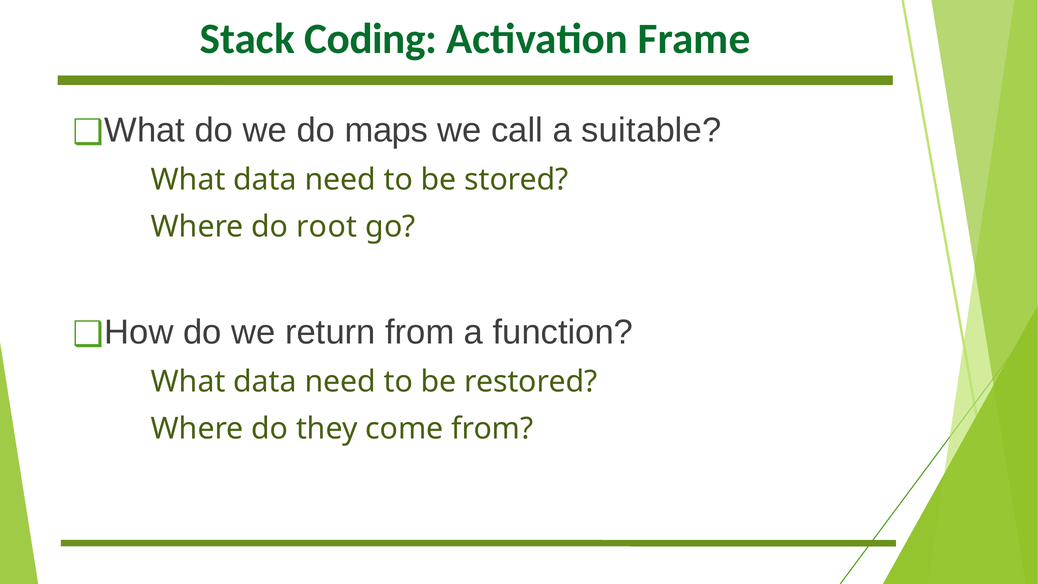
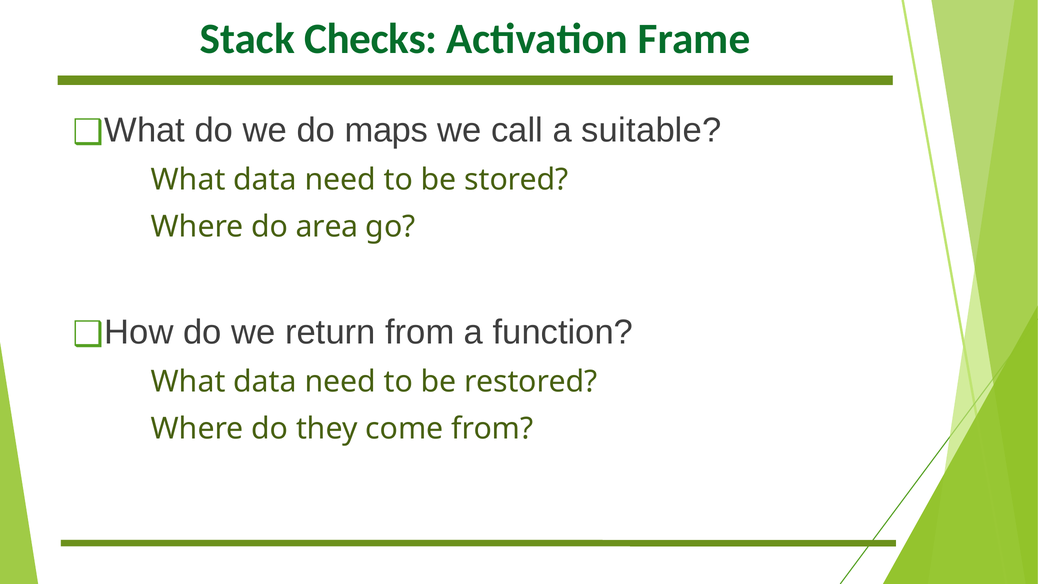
Coding: Coding -> Checks
root: root -> area
